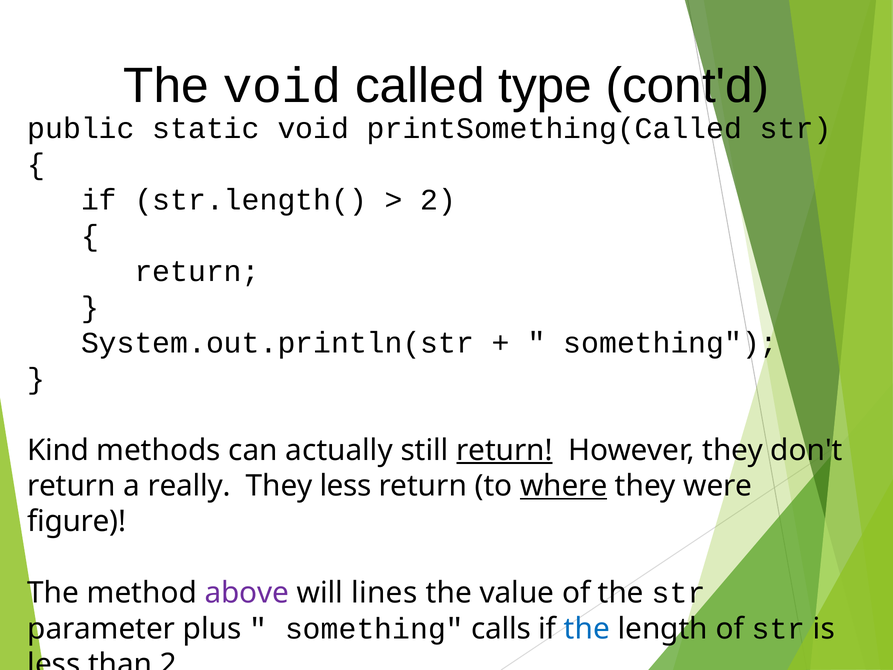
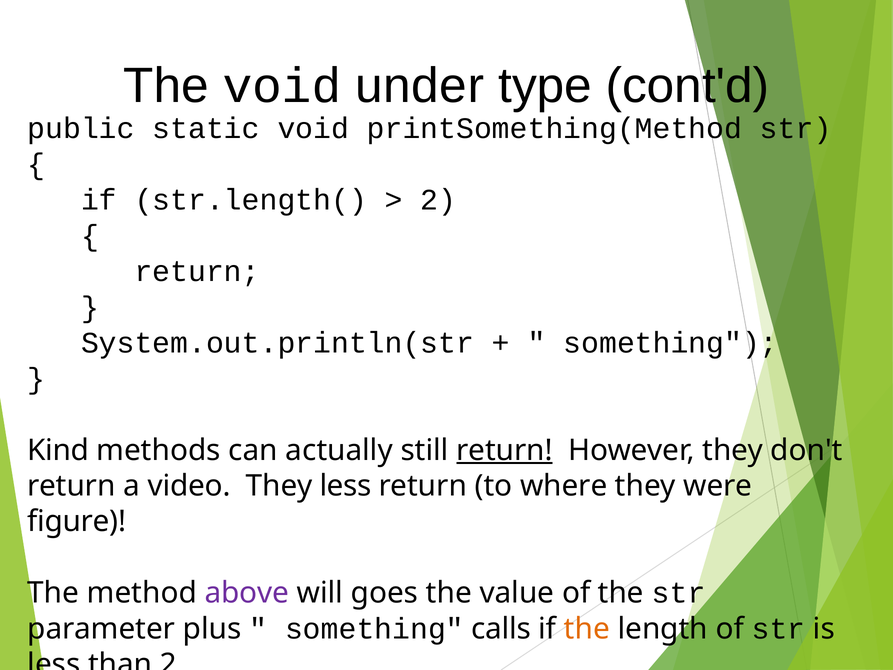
called: called -> under
printSomething(Called: printSomething(Called -> printSomething(Method
really: really -> video
where underline: present -> none
lines: lines -> goes
the at (587, 629) colour: blue -> orange
